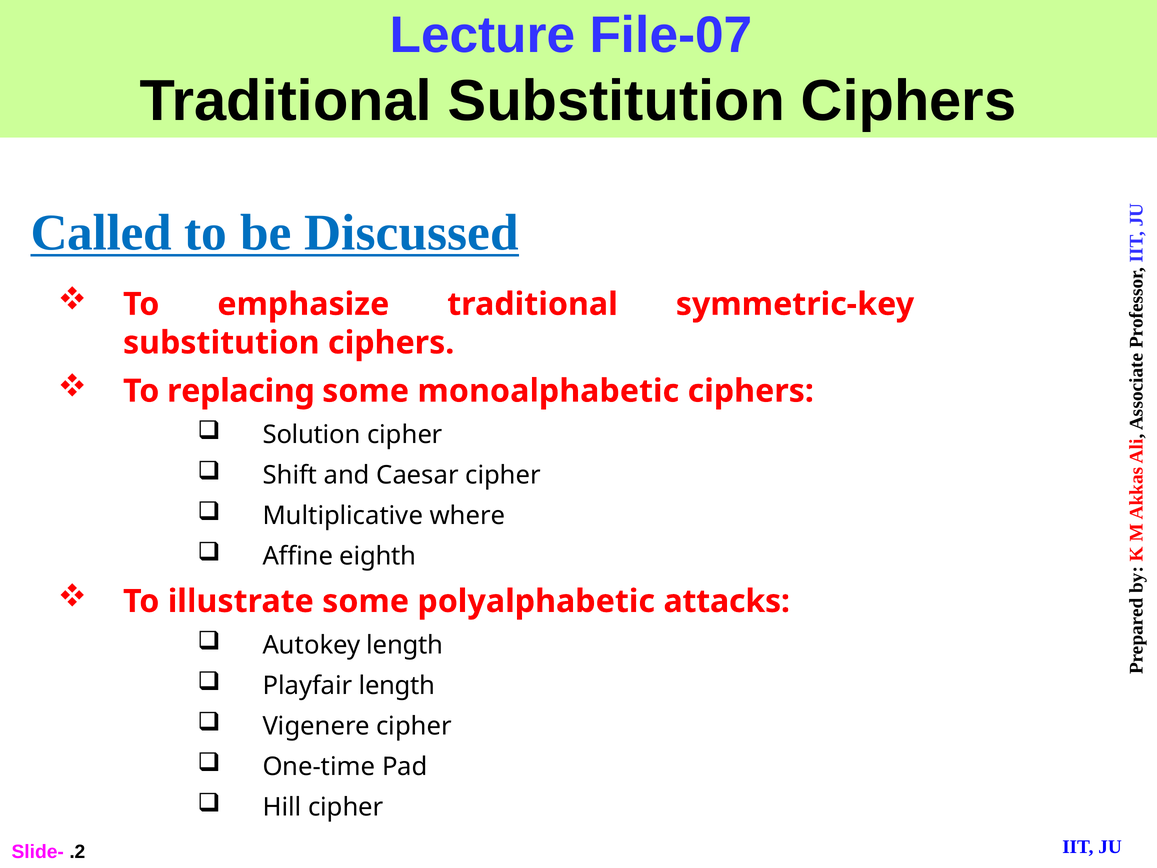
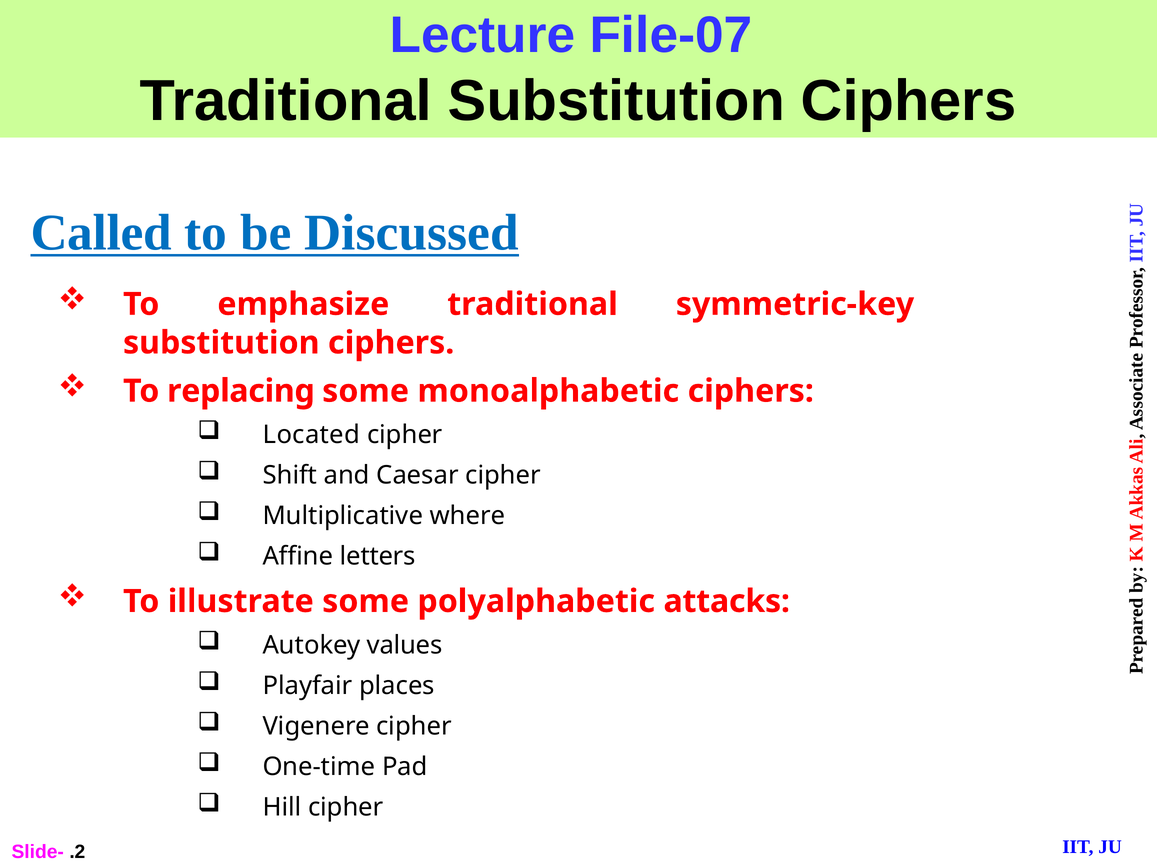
Solution: Solution -> Located
eighth: eighth -> letters
Autokey length: length -> values
Playfair length: length -> places
